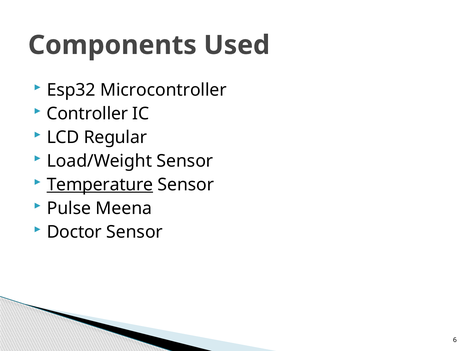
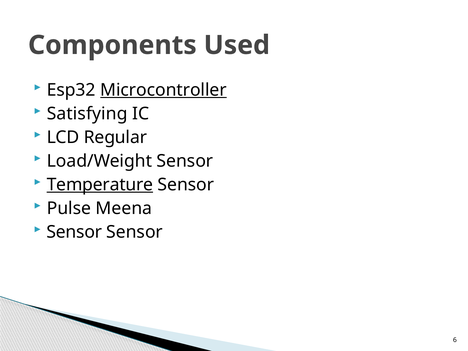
Microcontroller underline: none -> present
Controller: Controller -> Satisfying
Doctor at (74, 232): Doctor -> Sensor
